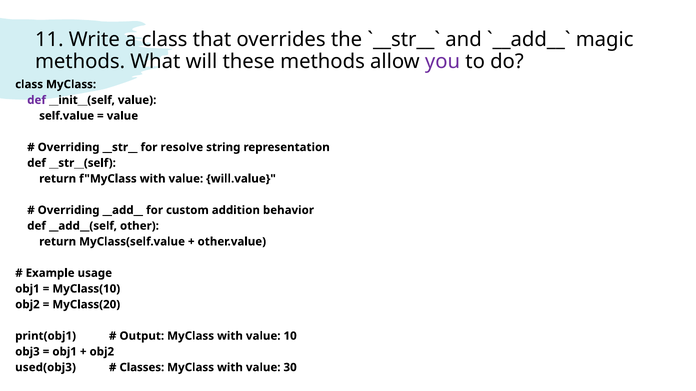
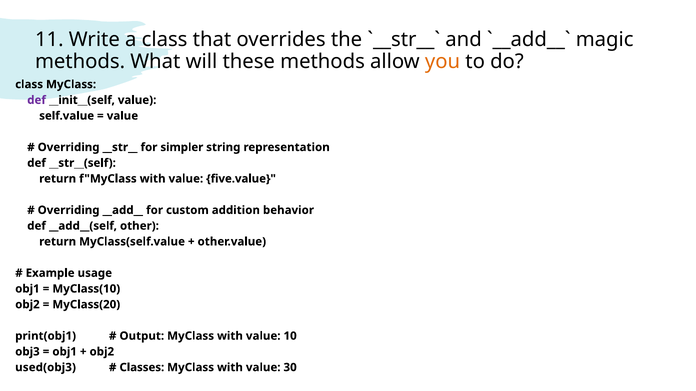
you colour: purple -> orange
resolve: resolve -> simpler
will.value: will.value -> five.value
